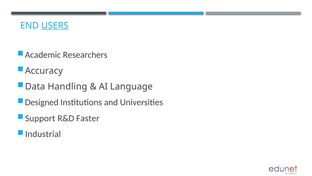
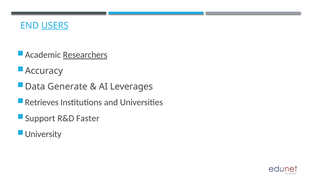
Researchers underline: none -> present
Handling: Handling -> Generate
Language: Language -> Leverages
Designed: Designed -> Retrieves
Industrial: Industrial -> University
